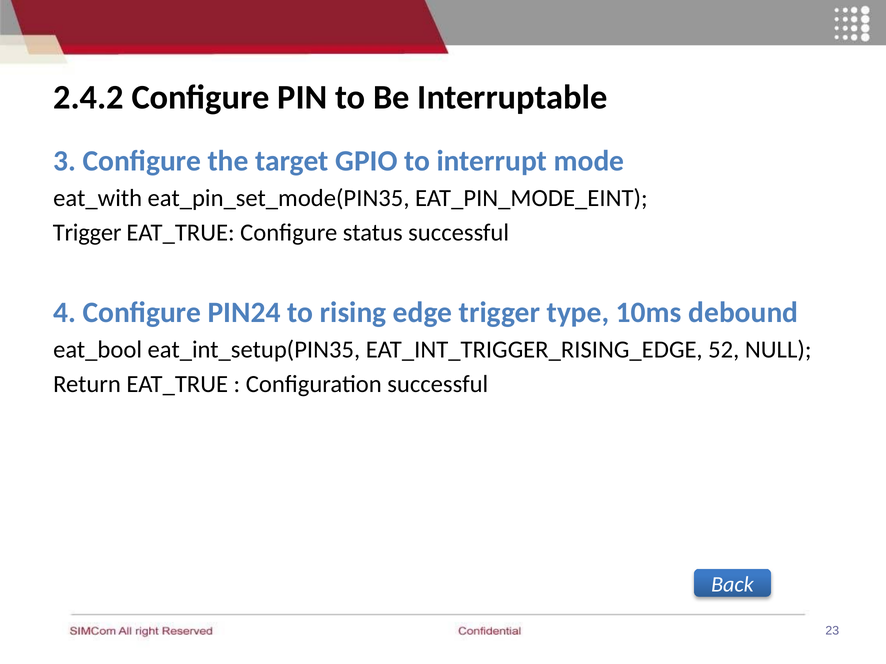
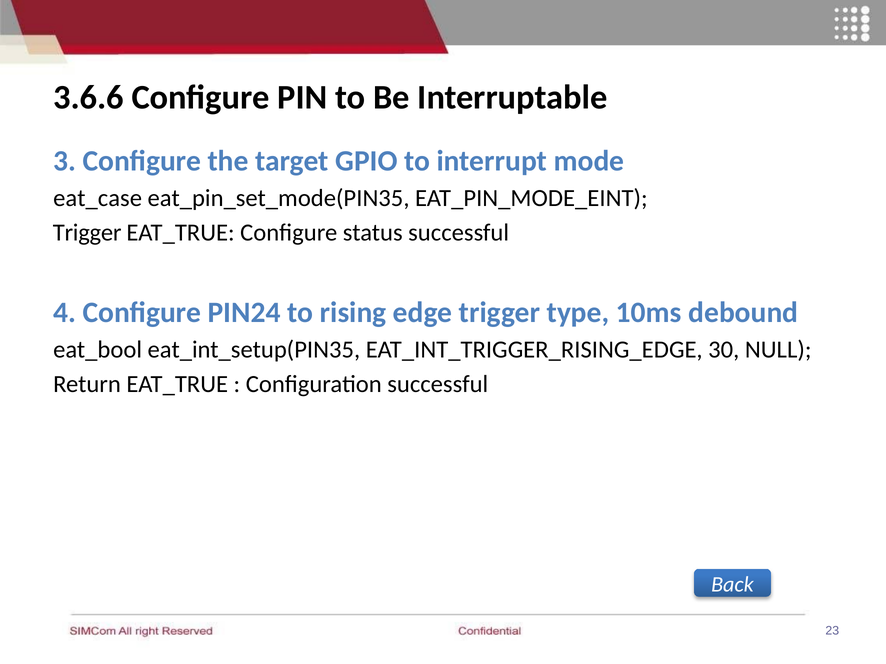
2.4.2: 2.4.2 -> 3.6.6
eat_with: eat_with -> eat_case
52: 52 -> 30
